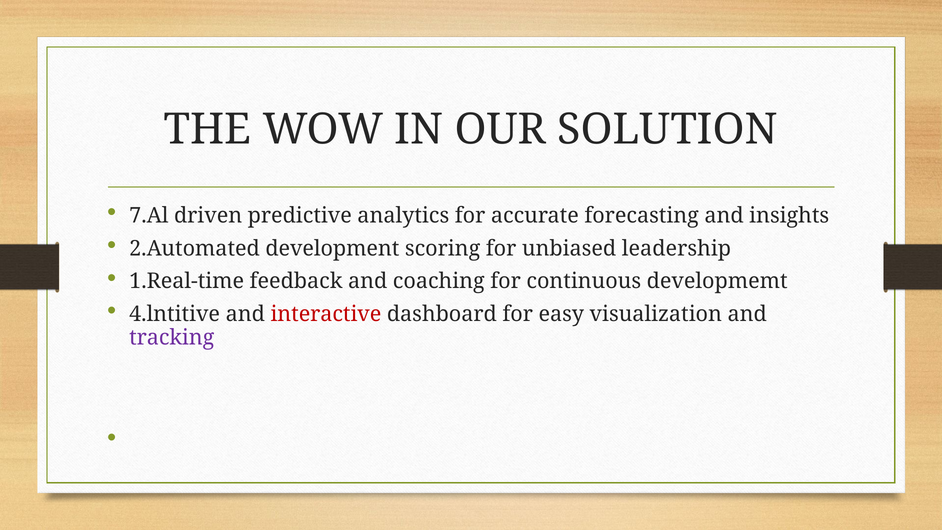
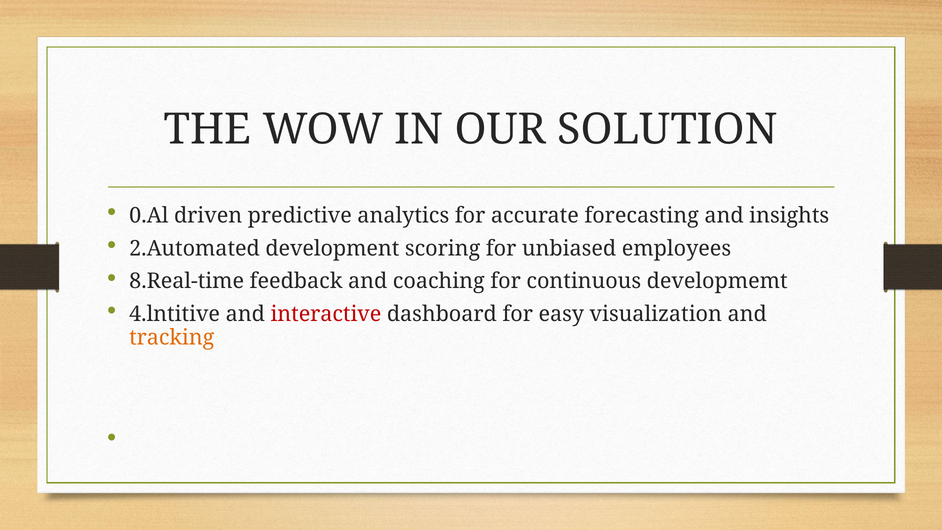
7.Al: 7.Al -> 0.Al
leadership: leadership -> employees
1.Real-time: 1.Real-time -> 8.Real-time
tracking colour: purple -> orange
